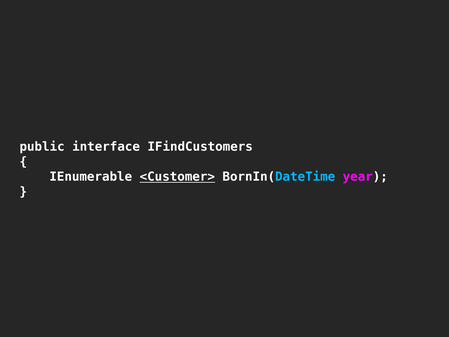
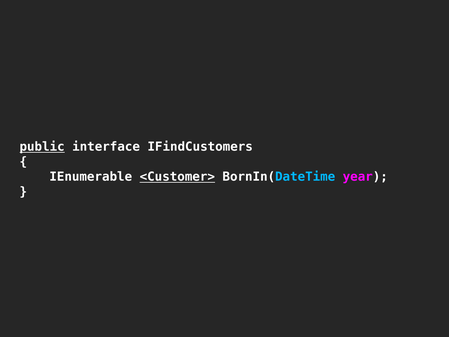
public underline: none -> present
